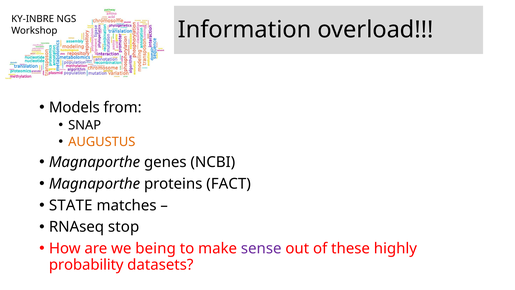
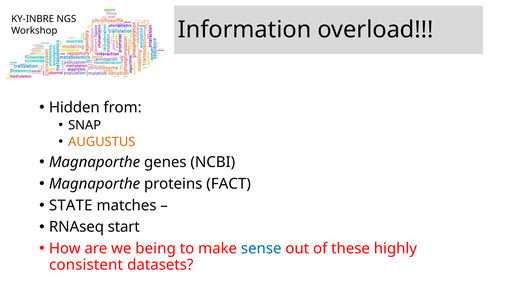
Models: Models -> Hidden
stop: stop -> start
sense colour: purple -> blue
probability: probability -> consistent
